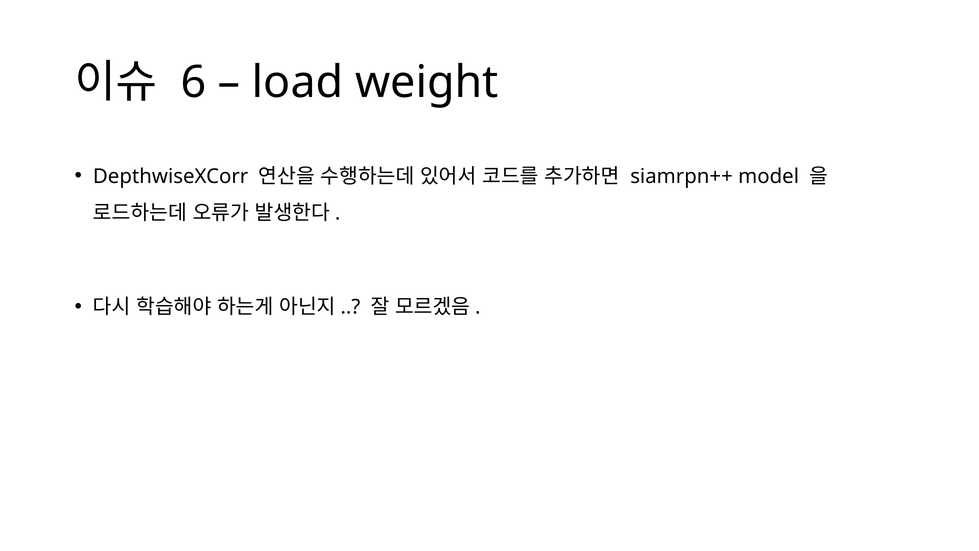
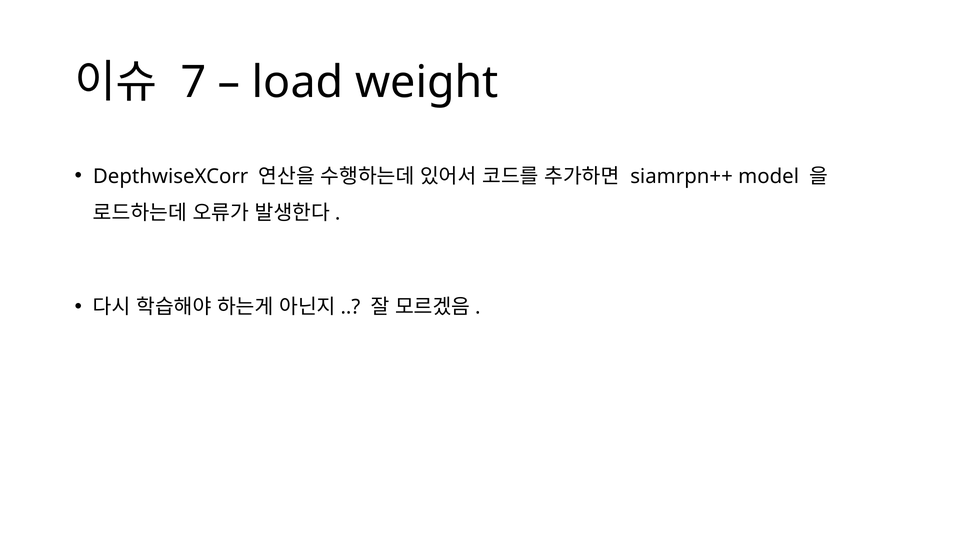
6: 6 -> 7
